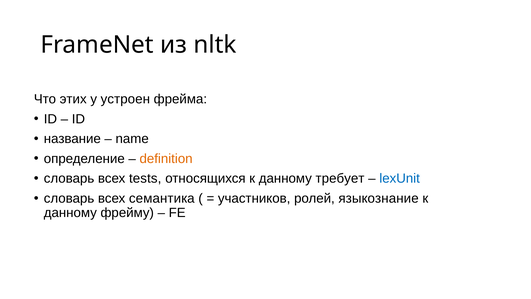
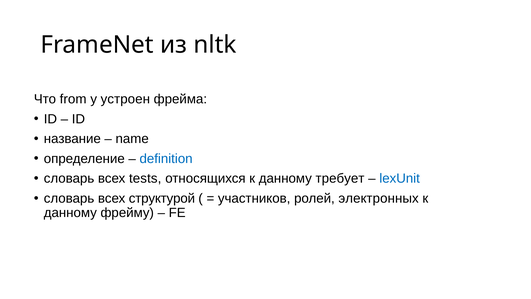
этих: этих -> from
definition colour: orange -> blue
семантика: семантика -> структурой
языкознание: языкознание -> электронных
